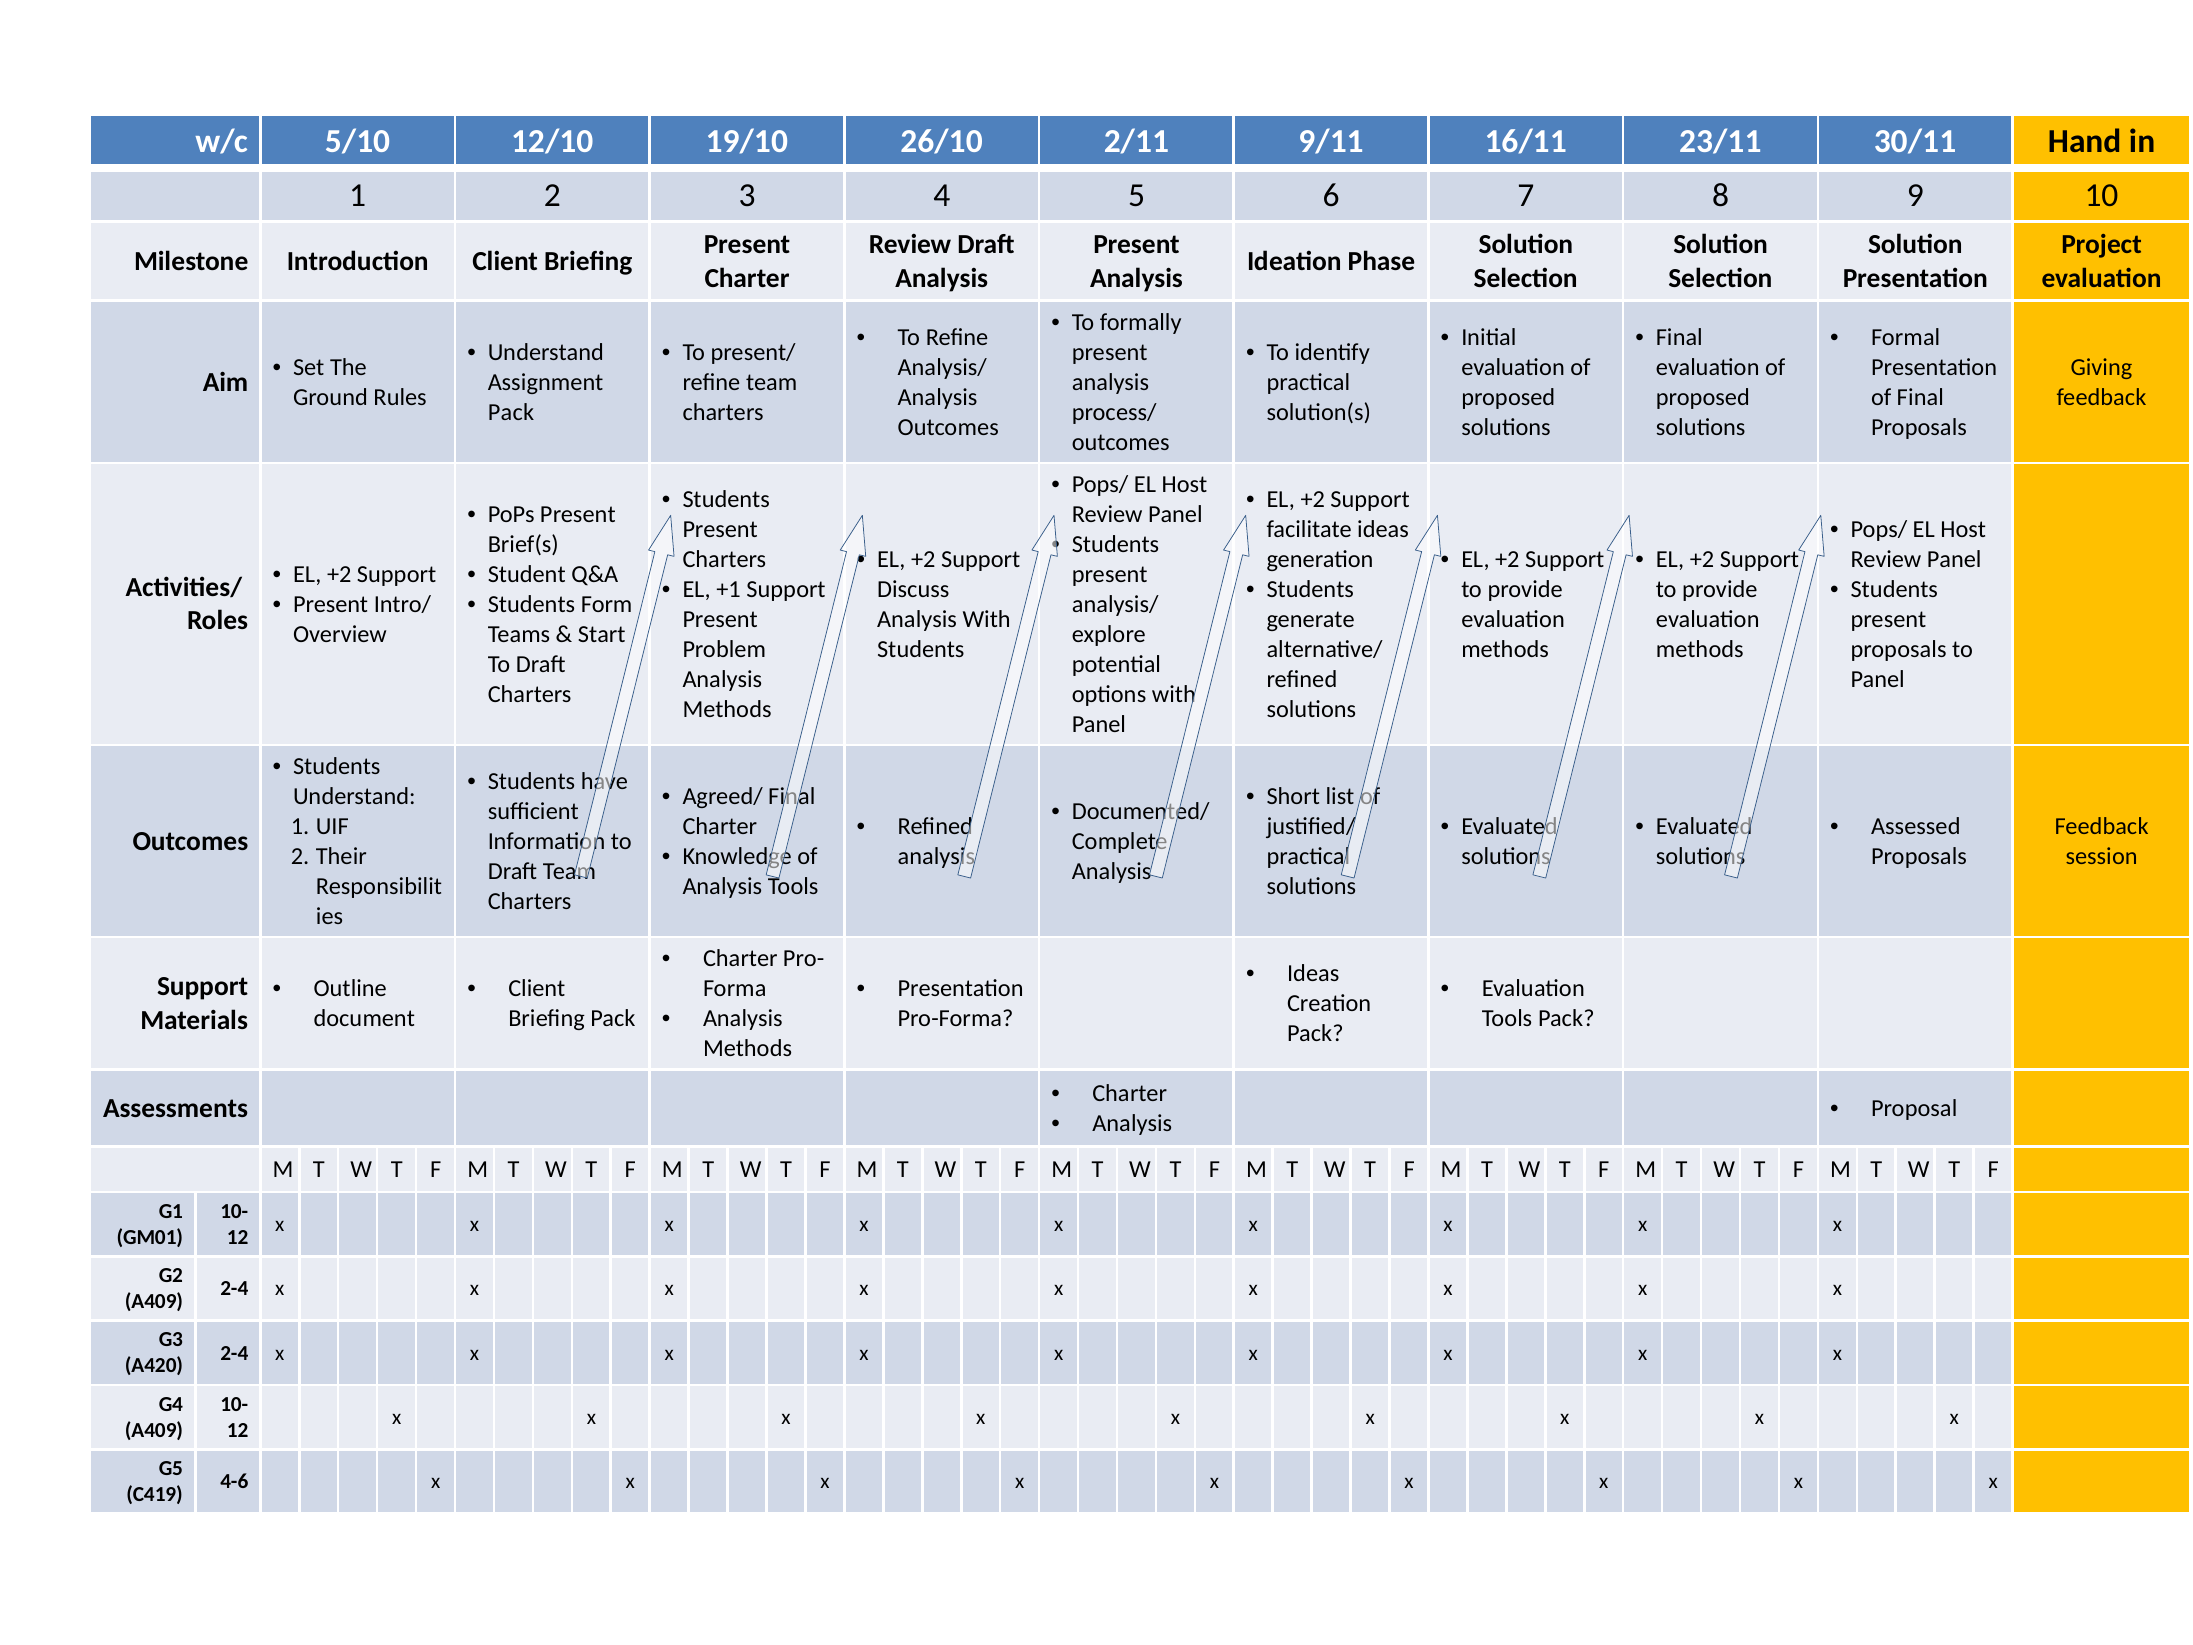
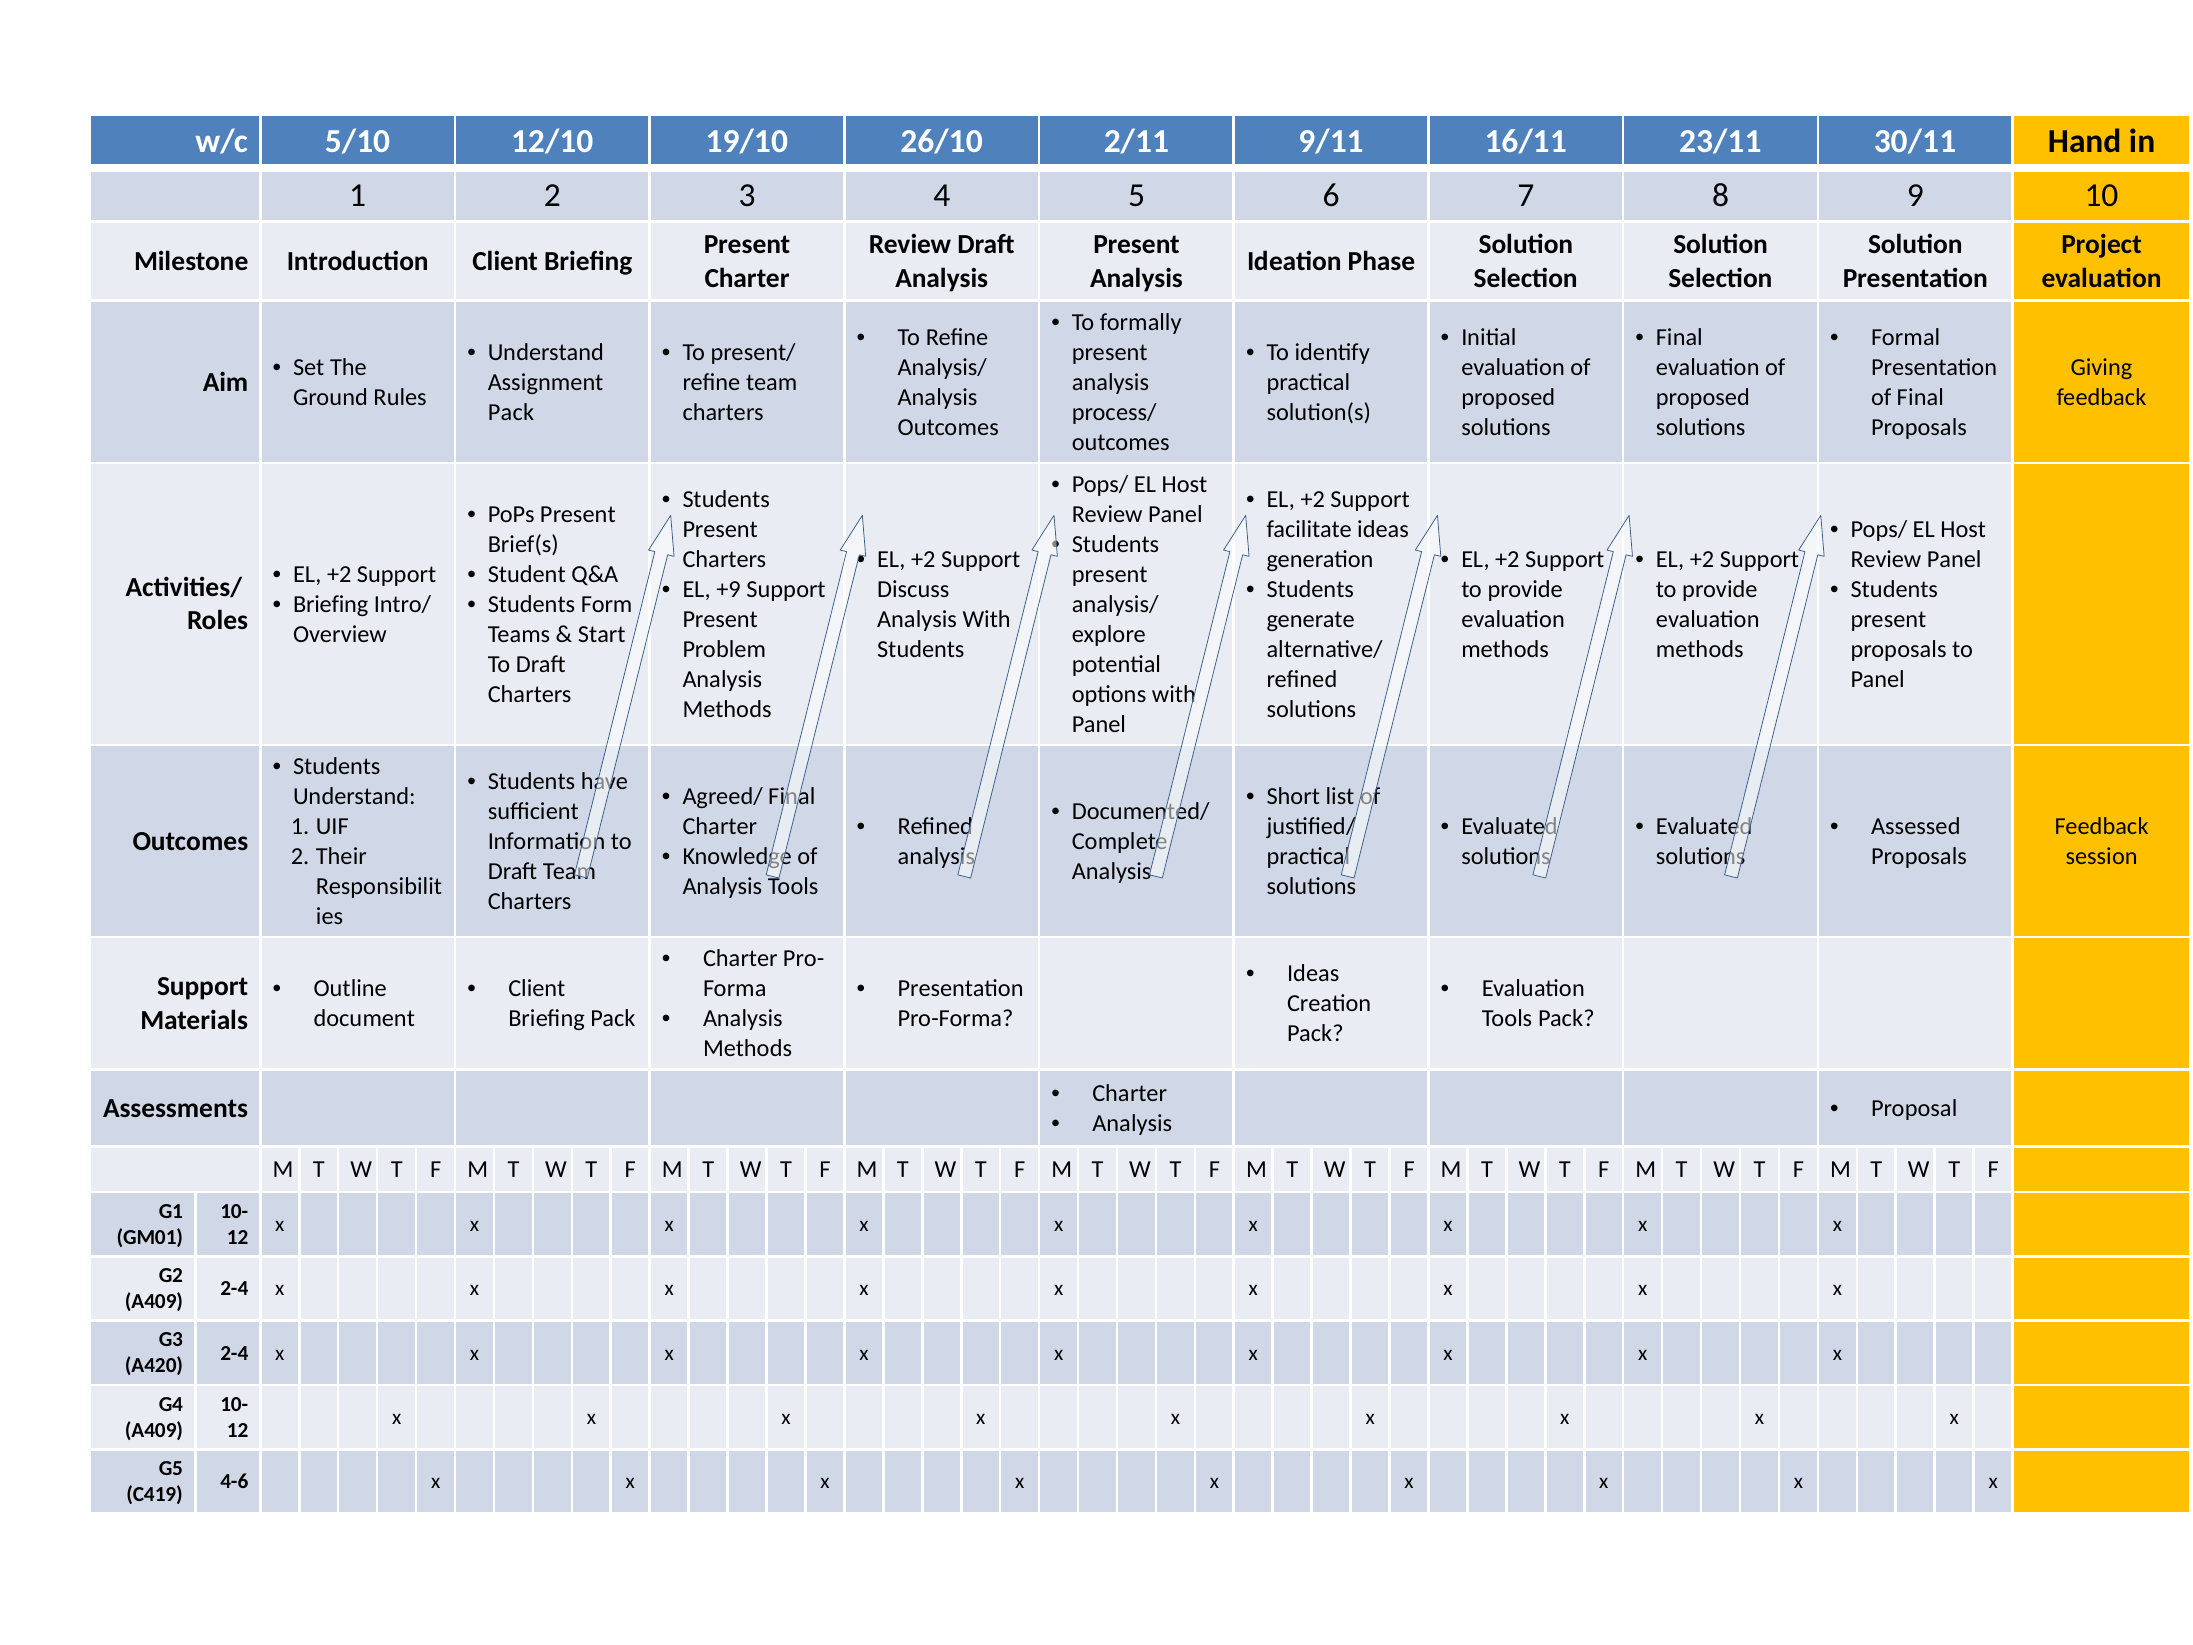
+1: +1 -> +9
Present at (331, 604): Present -> Briefing
